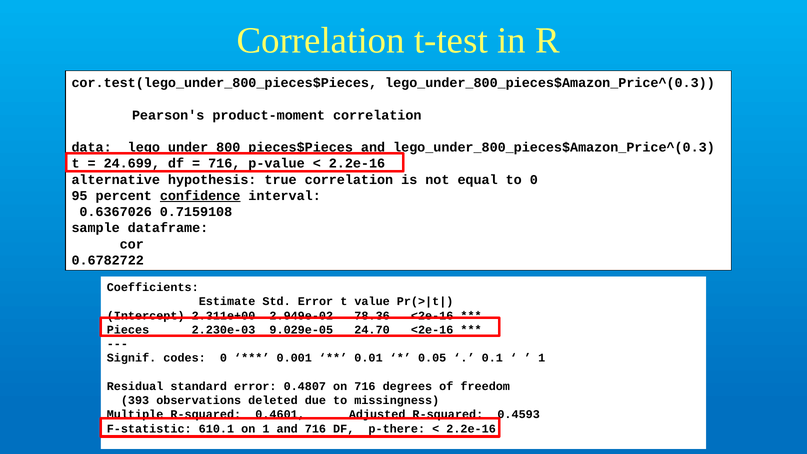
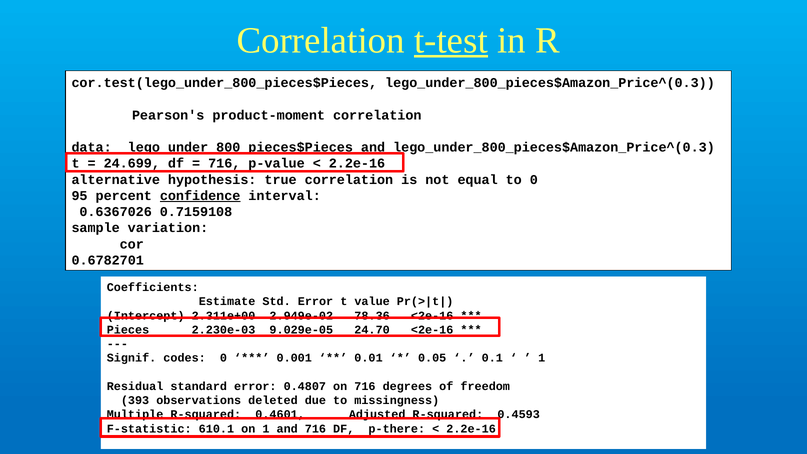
t-test underline: none -> present
dataframe: dataframe -> variation
0.6782722: 0.6782722 -> 0.6782701
